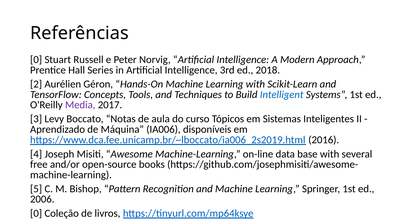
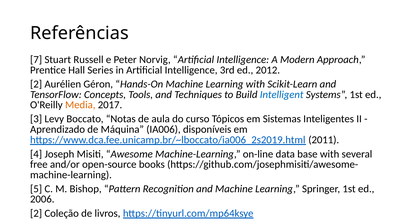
0 at (36, 60): 0 -> 7
2018: 2018 -> 2012
Media colour: purple -> orange
2016: 2016 -> 2011
0 at (36, 214): 0 -> 2
